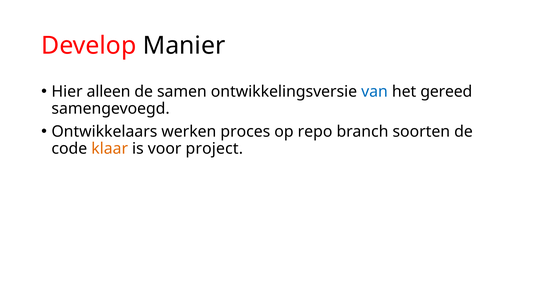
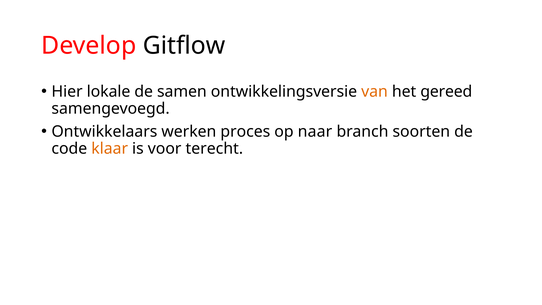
Manier: Manier -> Gitflow
alleen: alleen -> lokale
van colour: blue -> orange
repo: repo -> naar
project: project -> terecht
